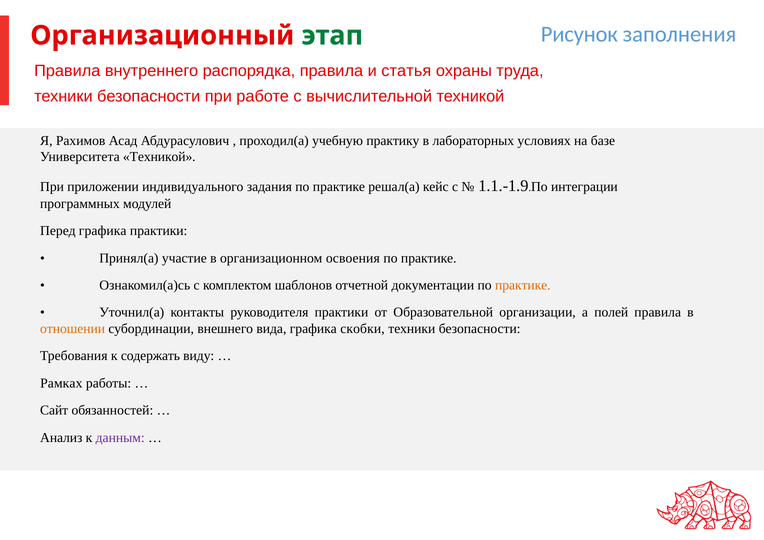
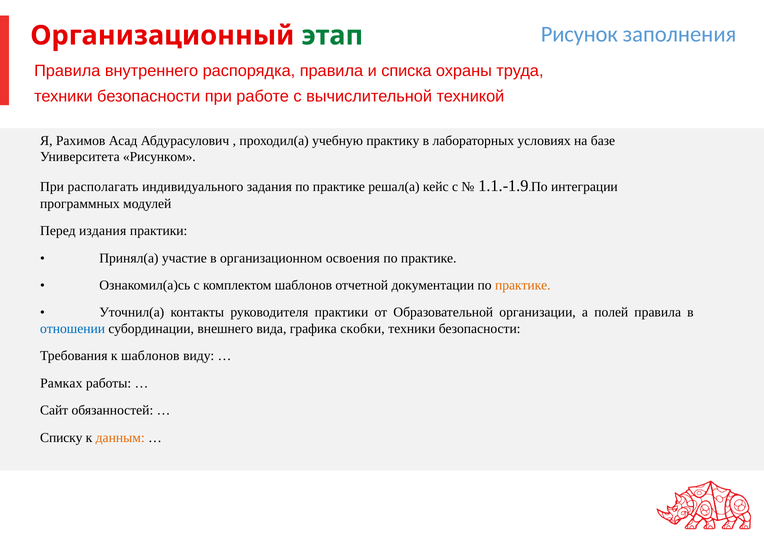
статья: статья -> списка
Университета Техникой: Техникой -> Рисунком
приложении: приложении -> располагать
Перед графика: графика -> издания
отношении colour: orange -> blue
к содержать: содержать -> шаблонов
Анализ: Анализ -> Списку
данным colour: purple -> orange
